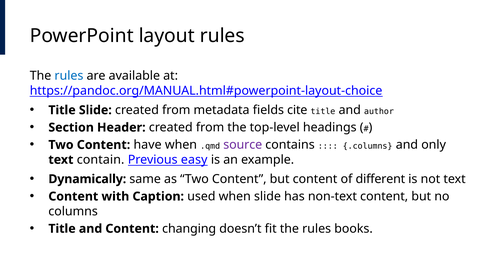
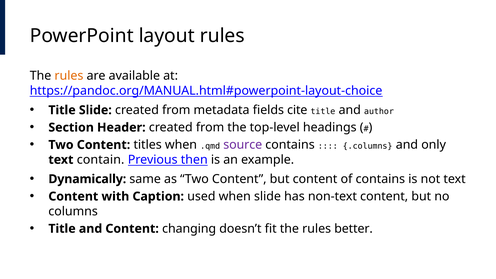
rules at (69, 76) colour: blue -> orange
have: have -> titles
easy: easy -> then
of different: different -> contains
books: books -> better
